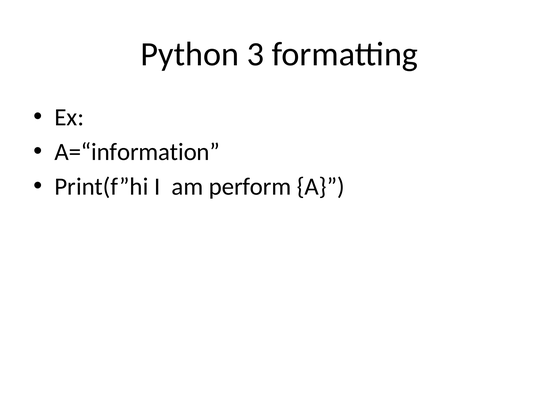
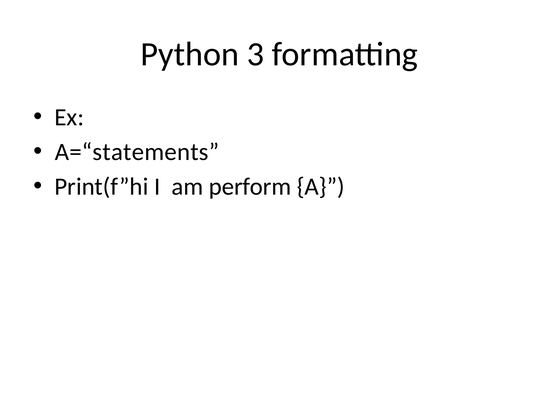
A=“information: A=“information -> A=“statements
